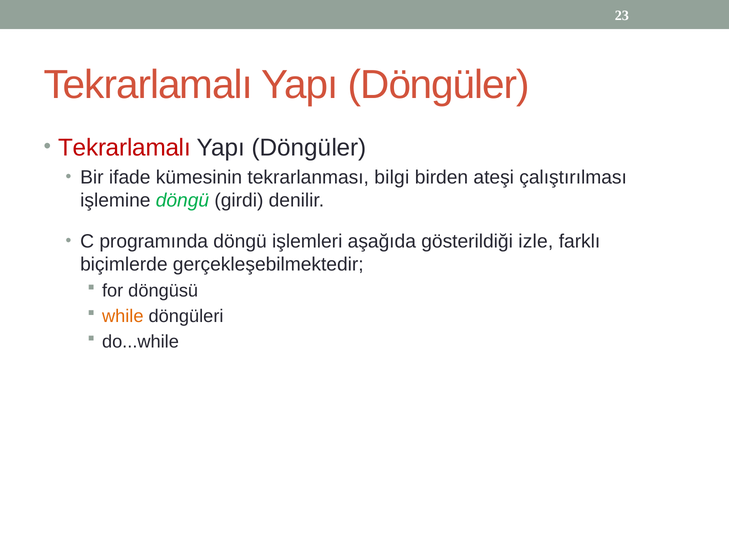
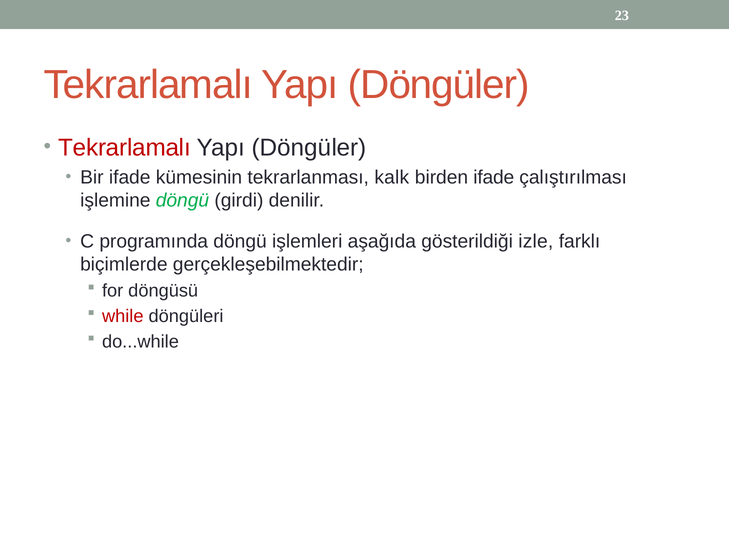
bilgi: bilgi -> kalk
birden ateşi: ateşi -> ifade
while colour: orange -> red
